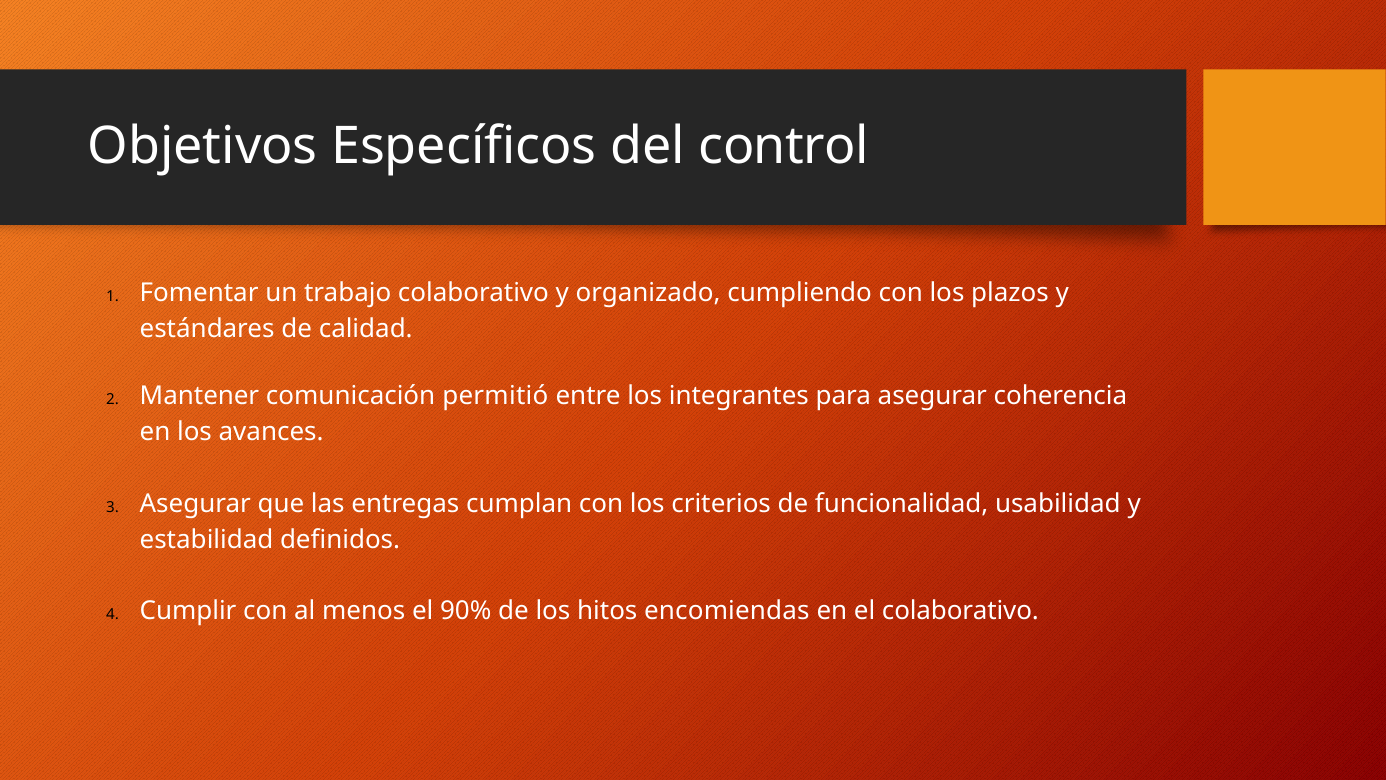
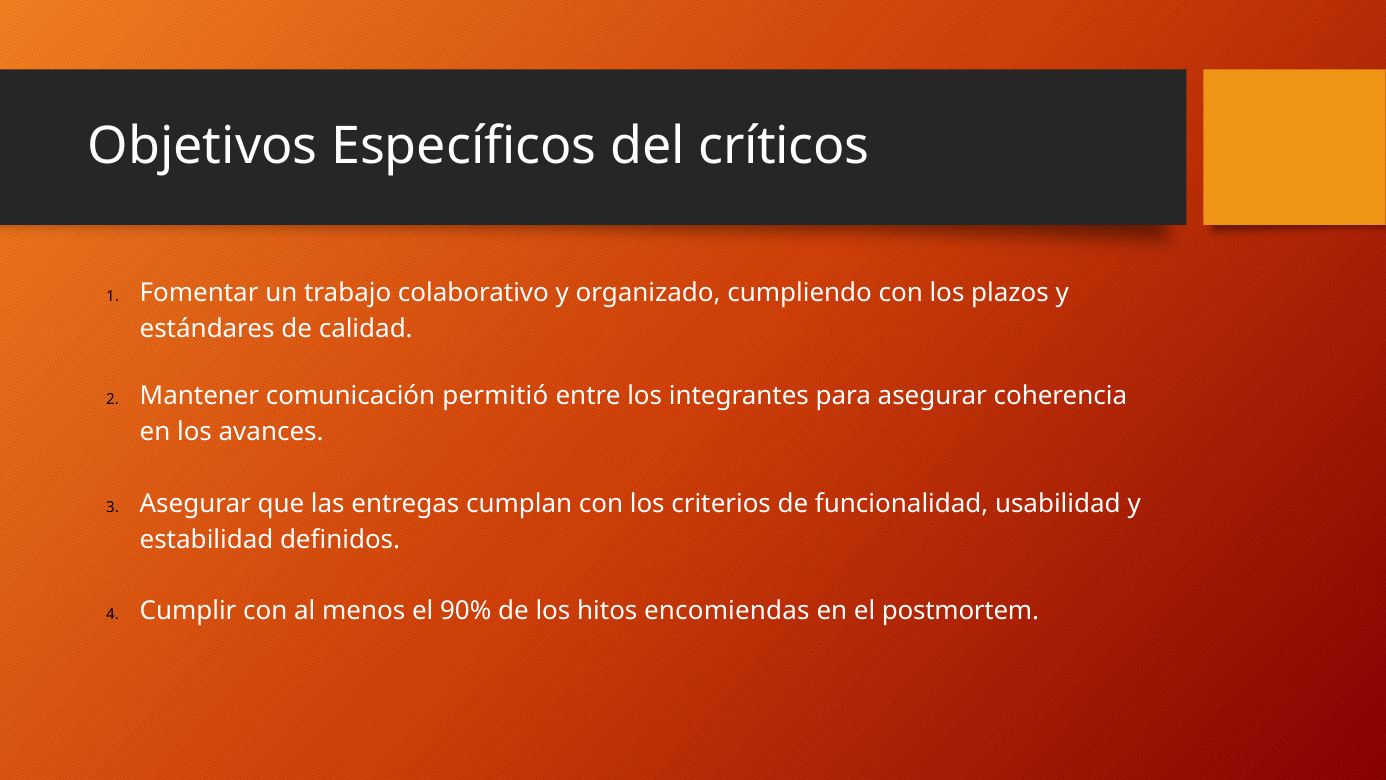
control: control -> críticos
el colaborativo: colaborativo -> postmortem
